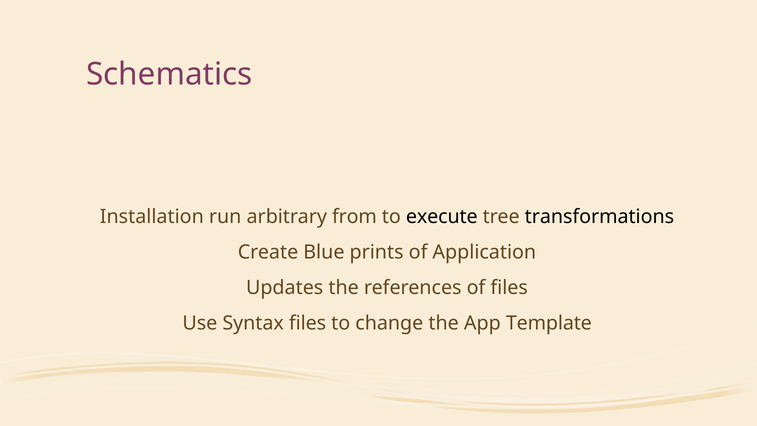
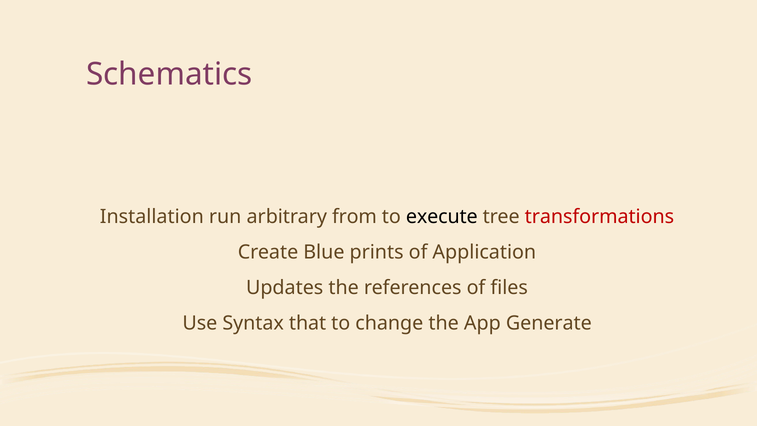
transformations colour: black -> red
Syntax files: files -> that
Template: Template -> Generate
